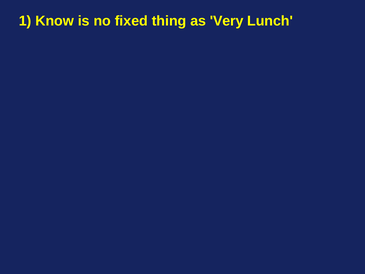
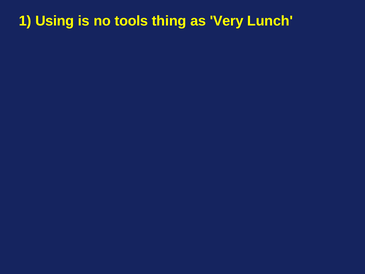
Know: Know -> Using
fixed: fixed -> tools
